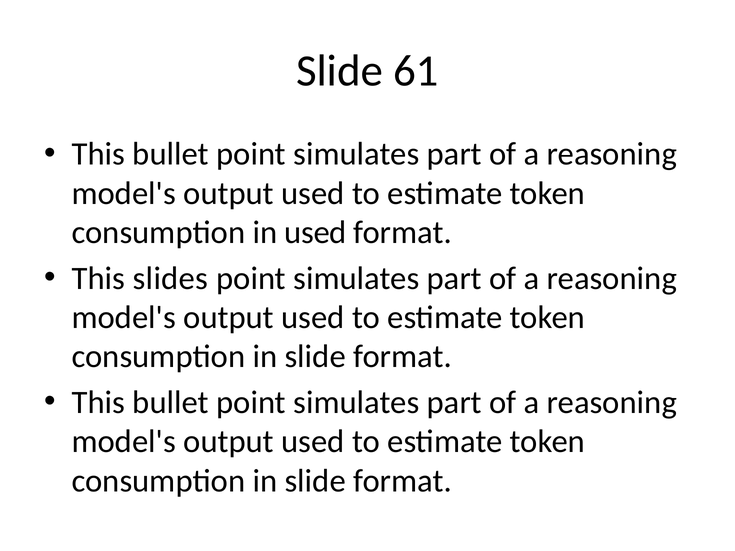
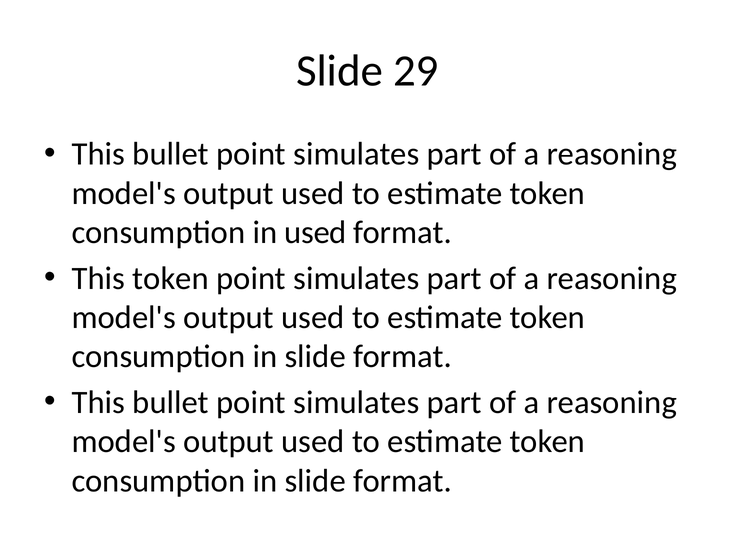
61: 61 -> 29
This slides: slides -> token
